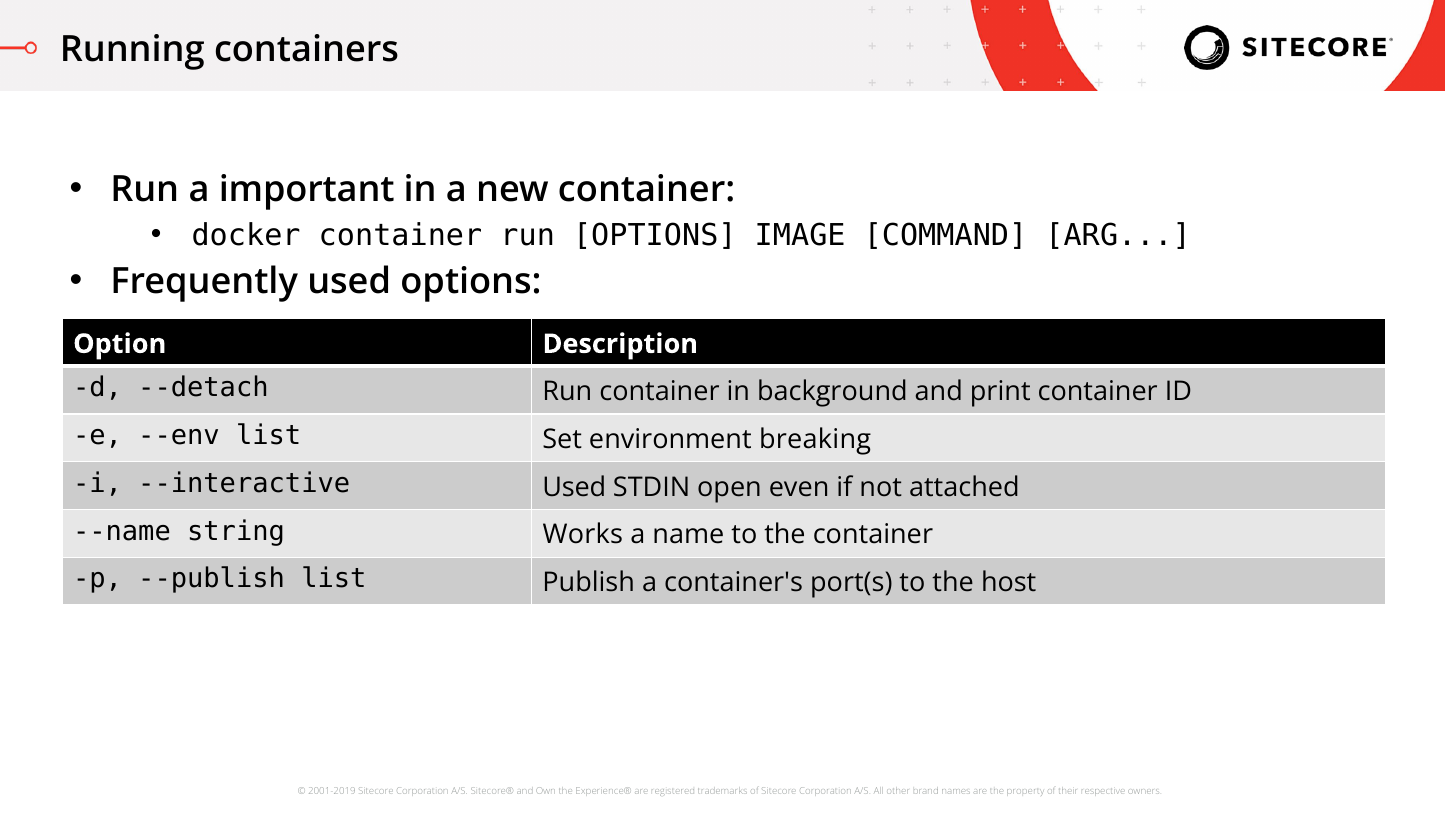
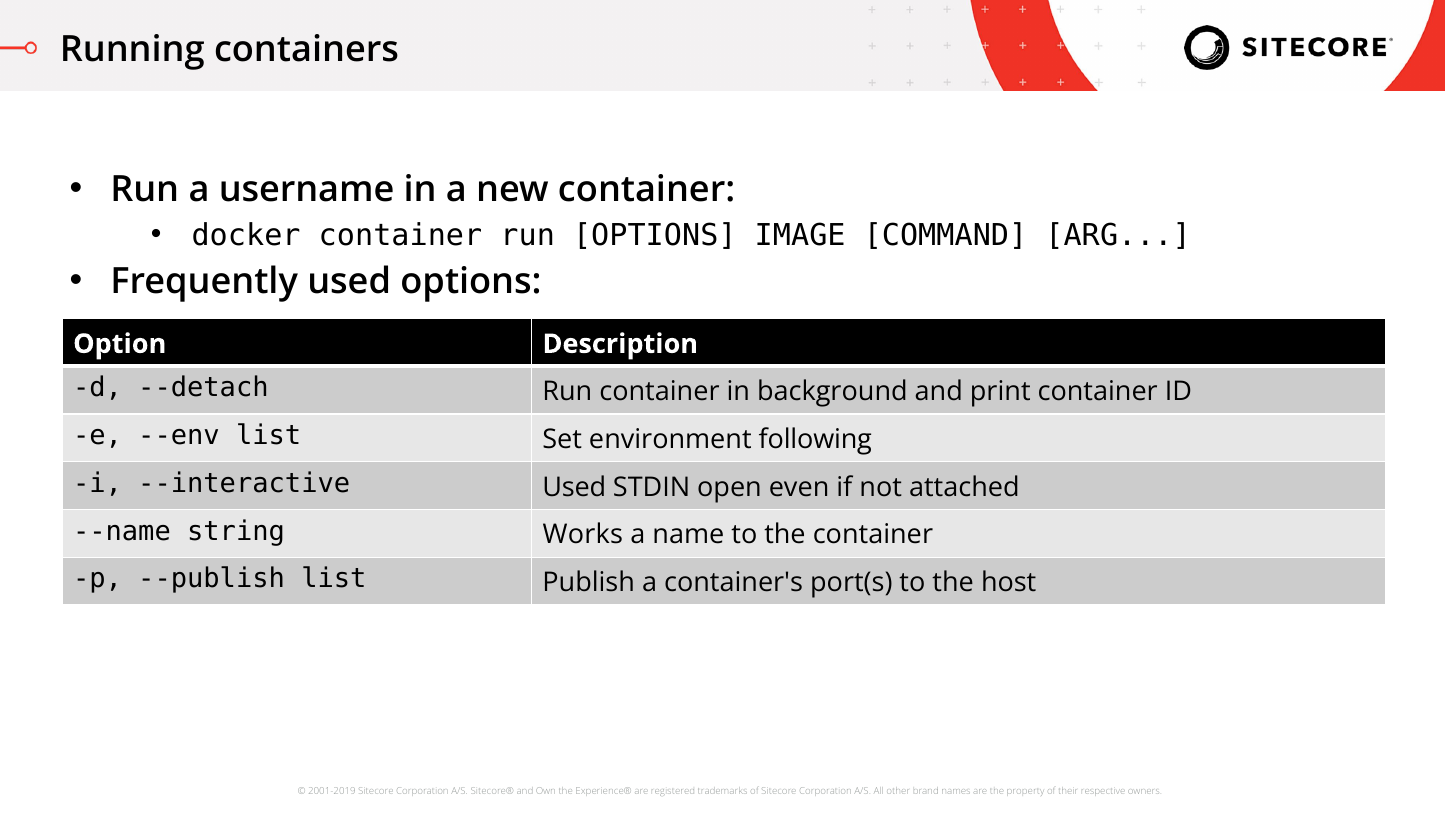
important: important -> username
breaking: breaking -> following
